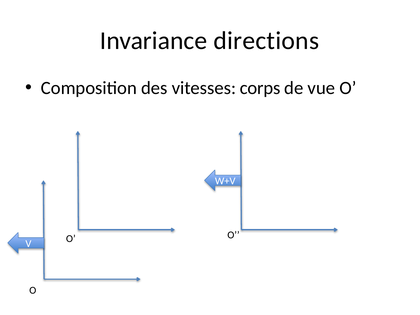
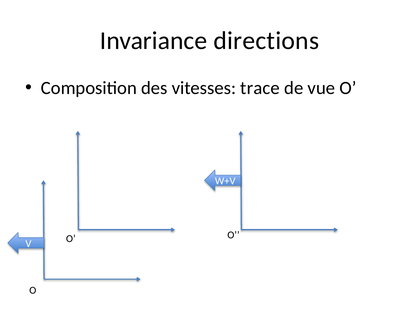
corps: corps -> trace
